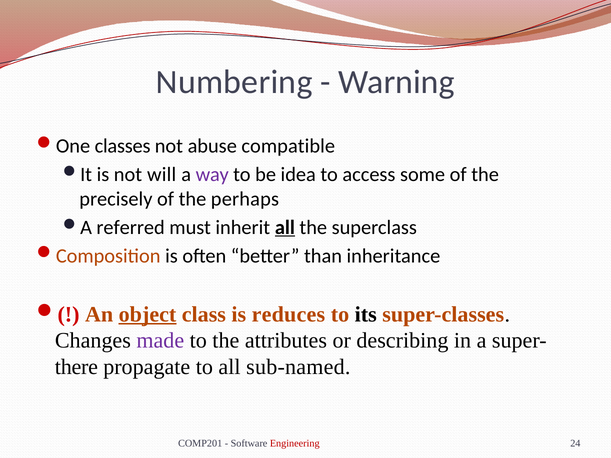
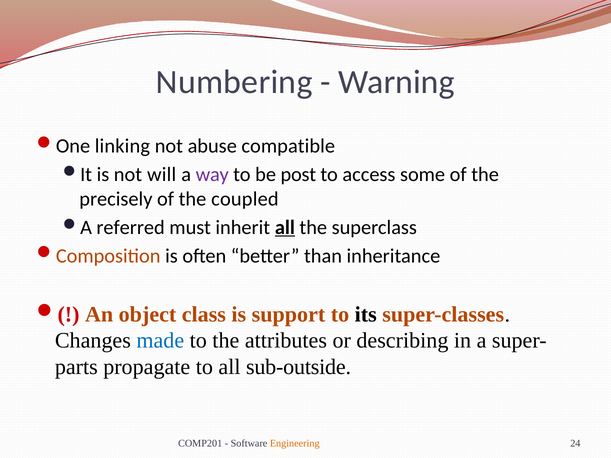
classes: classes -> linking
idea: idea -> post
perhaps: perhaps -> coupled
object underline: present -> none
reduces: reduces -> support
made colour: purple -> blue
there: there -> parts
sub-named: sub-named -> sub-outside
Engineering colour: red -> orange
